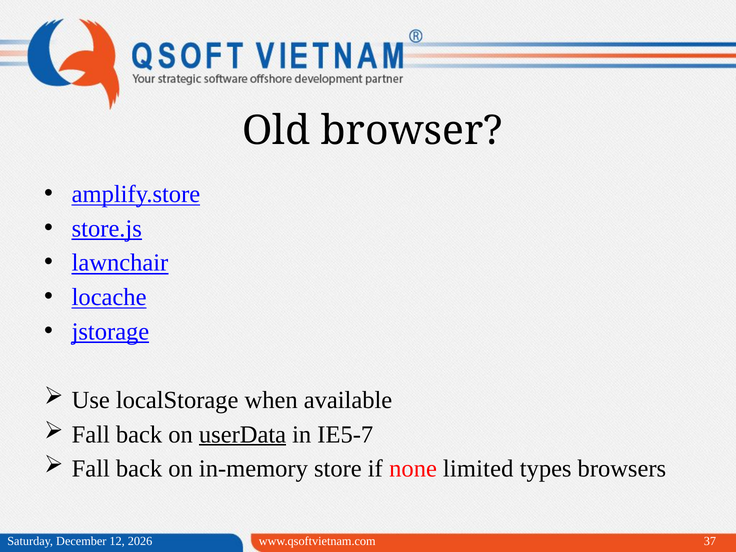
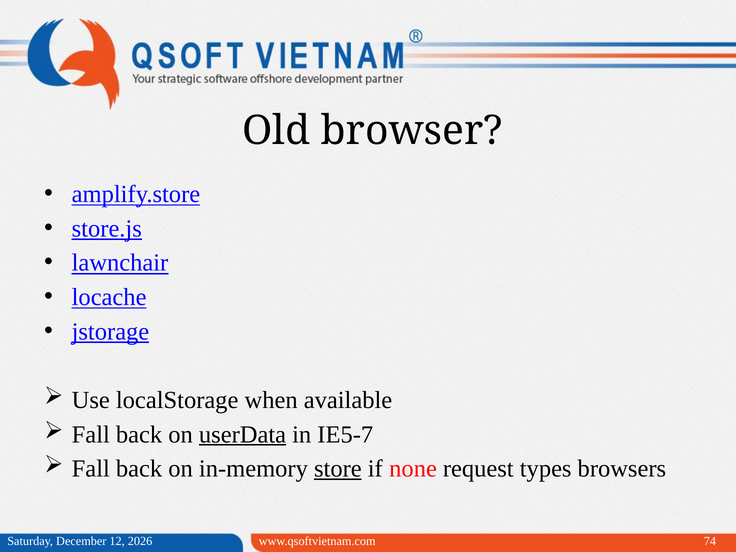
store underline: none -> present
limited: limited -> request
37: 37 -> 74
